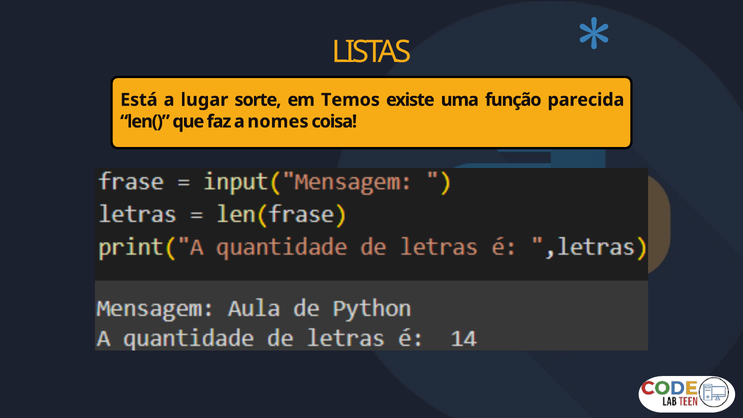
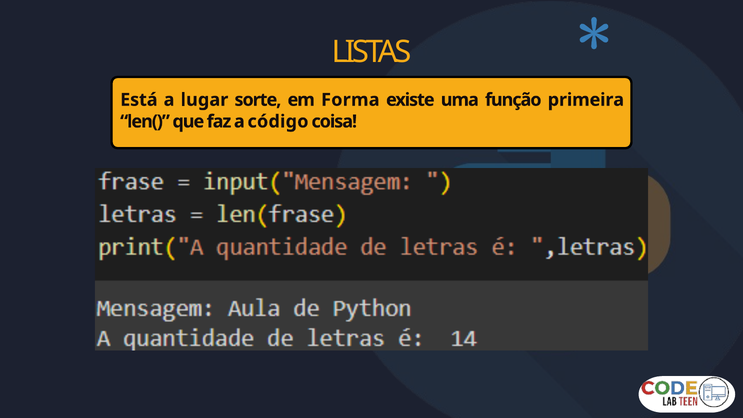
Temos: Temos -> Forma
parecida: parecida -> primeira
nomes: nomes -> código
